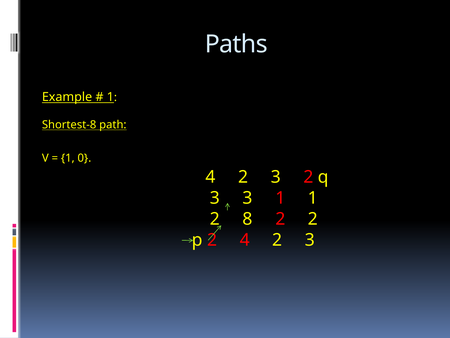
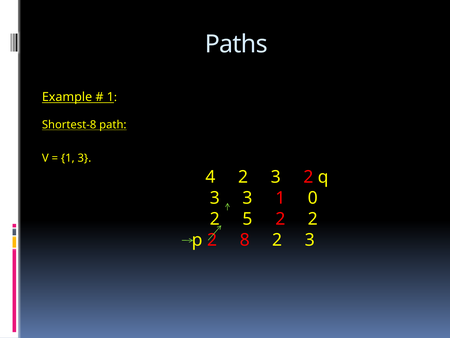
1 0: 0 -> 3
1 1: 1 -> 0
8: 8 -> 5
2 4: 4 -> 8
